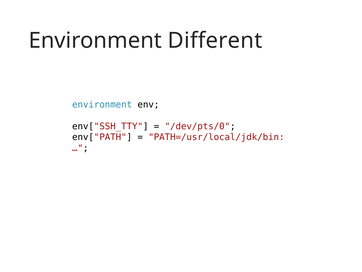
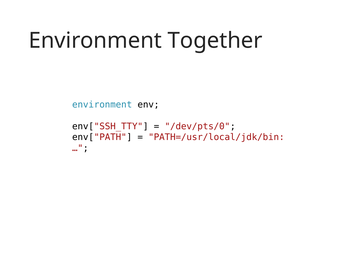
Different: Different -> Together
